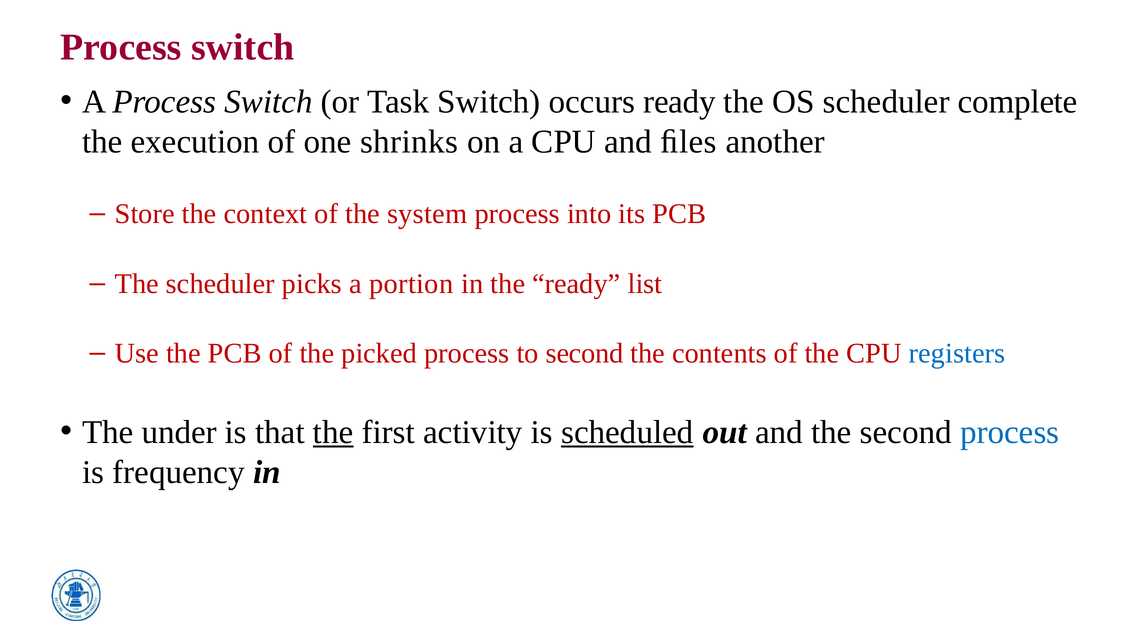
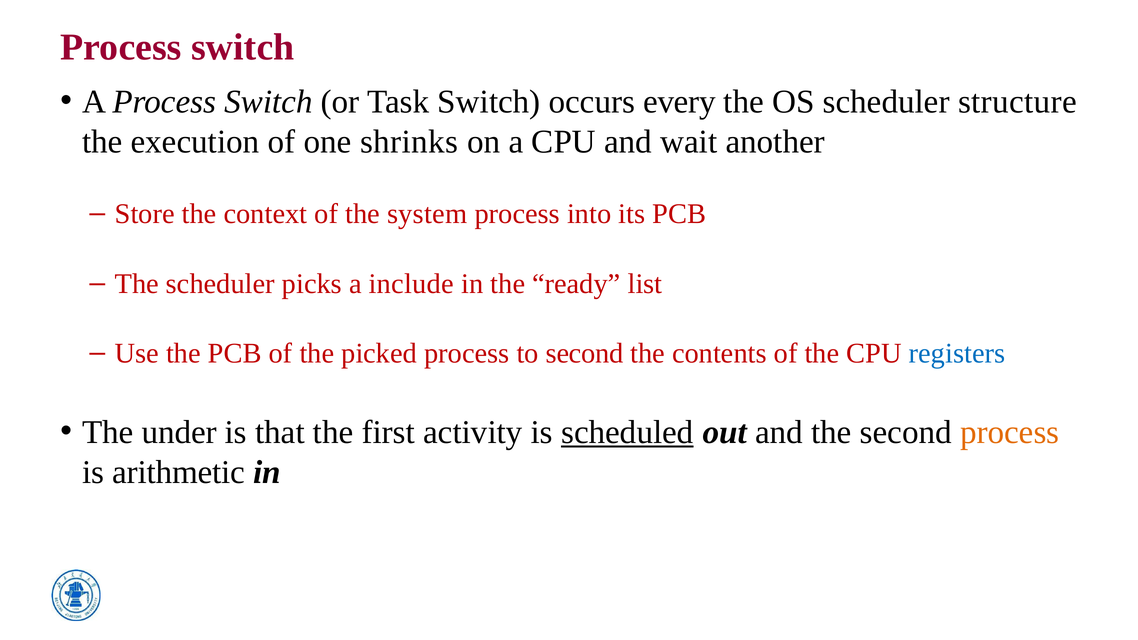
occurs ready: ready -> every
complete: complete -> structure
ﬁles: ﬁles -> wait
portion: portion -> include
the at (333, 432) underline: present -> none
process at (1010, 432) colour: blue -> orange
frequency: frequency -> arithmetic
